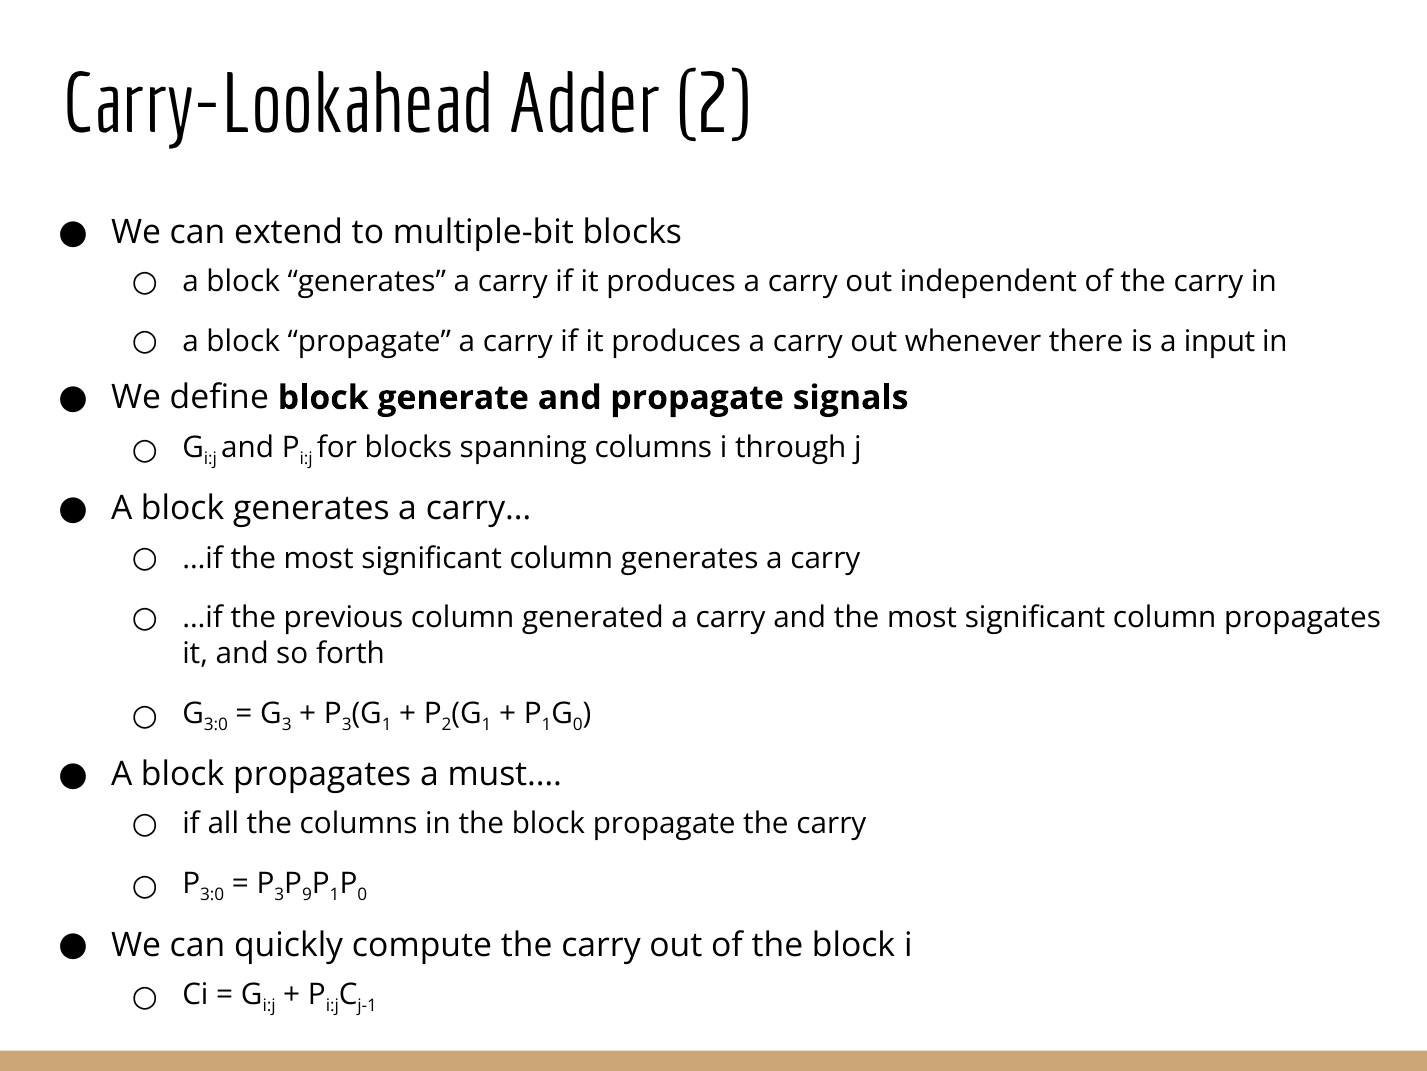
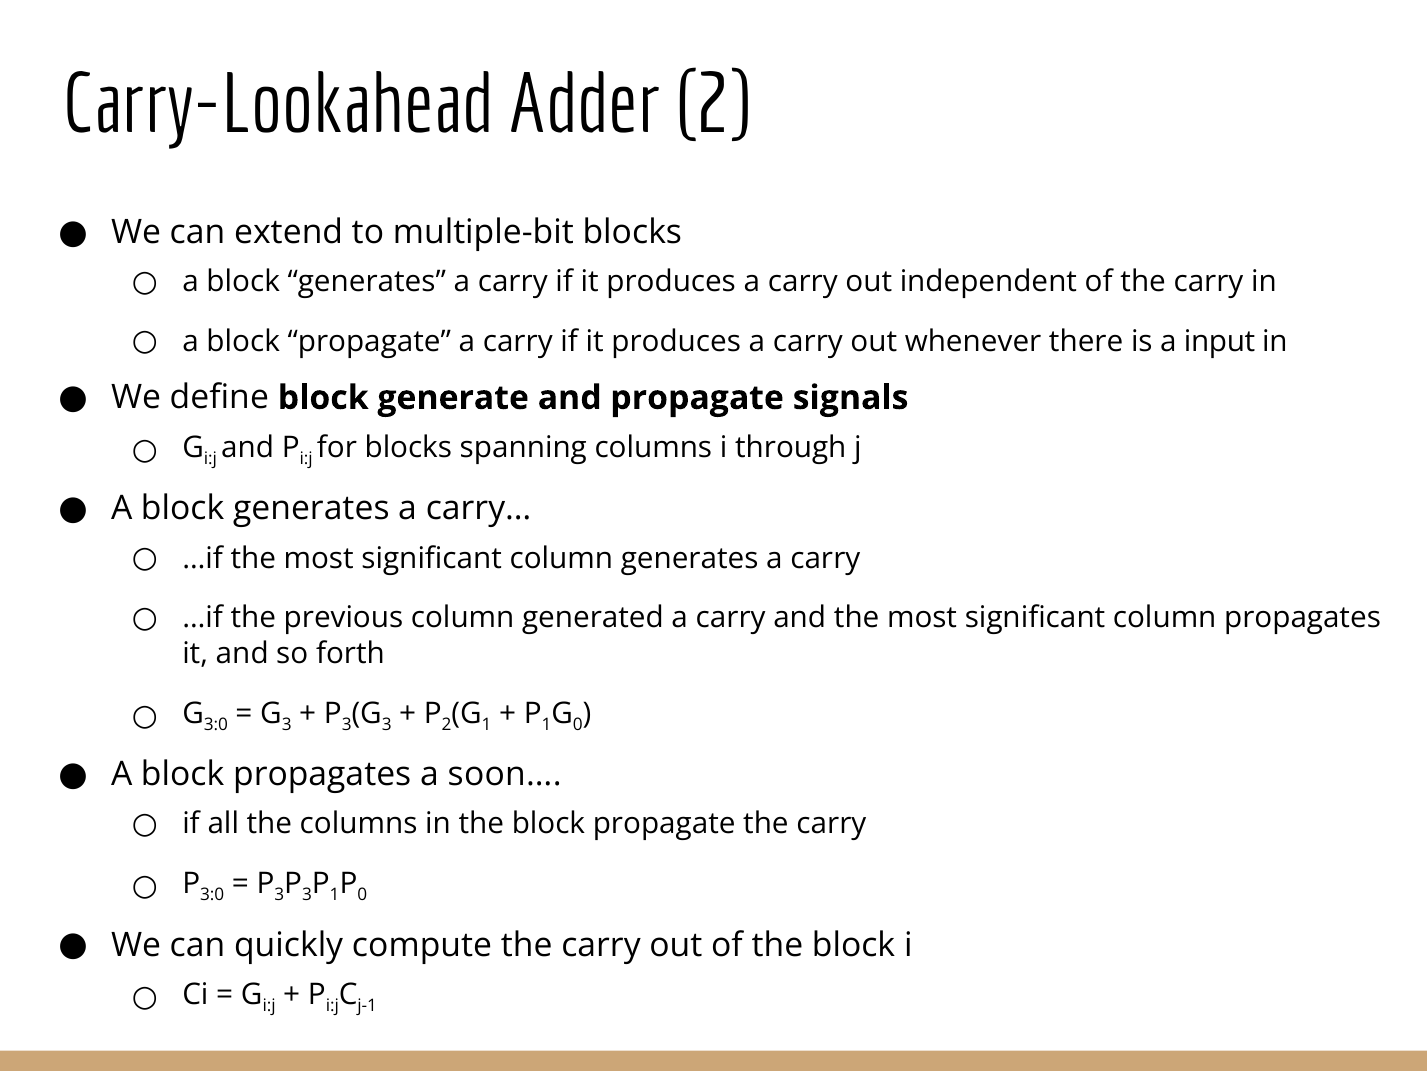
1 at (387, 724): 1 -> 3
must…: must… -> soon…
9 at (307, 895): 9 -> 3
